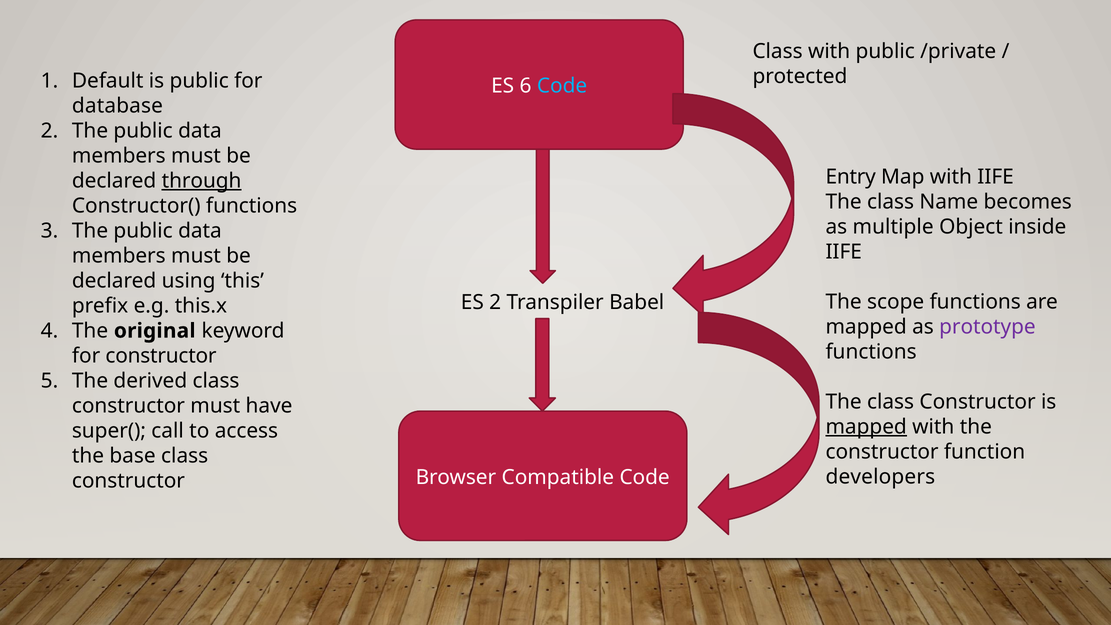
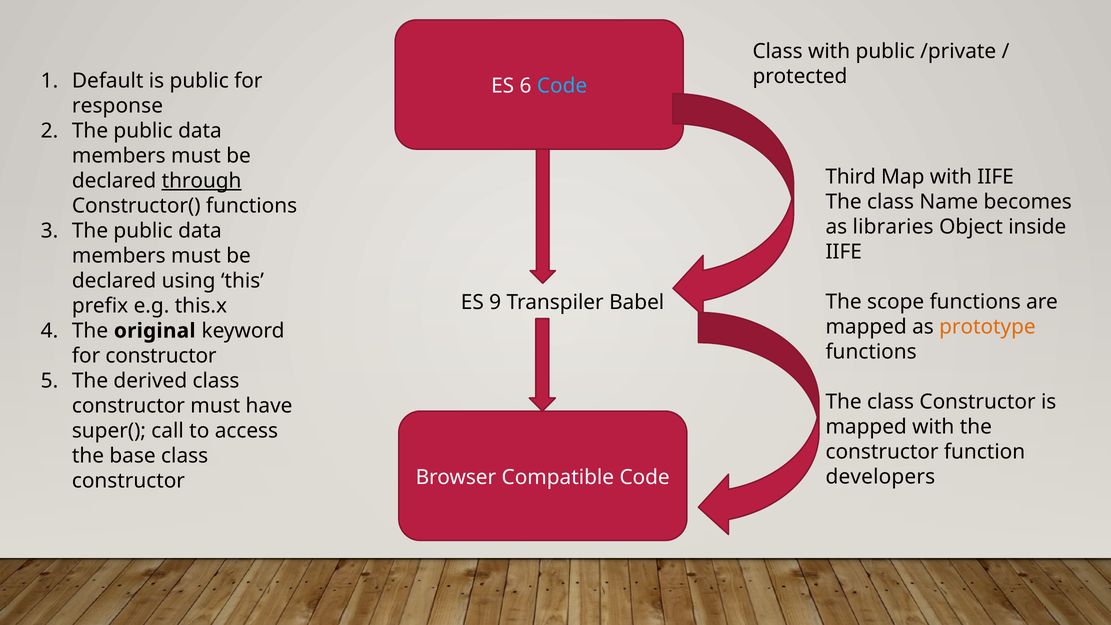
database: database -> response
Entry: Entry -> Third
multiple: multiple -> libraries
ES 2: 2 -> 9
prototype colour: purple -> orange
mapped at (866, 427) underline: present -> none
